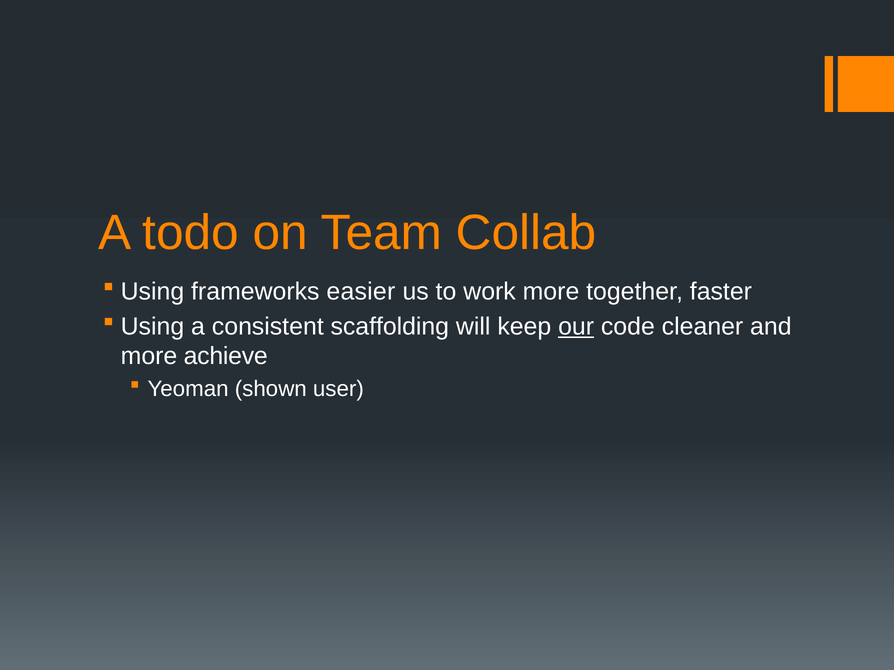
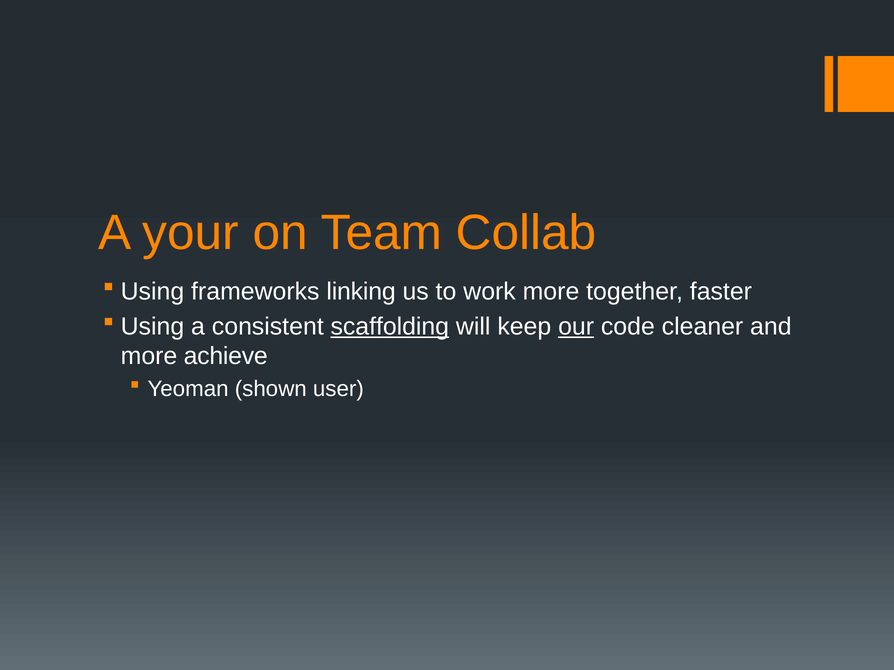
todo: todo -> your
easier: easier -> linking
scaffolding underline: none -> present
